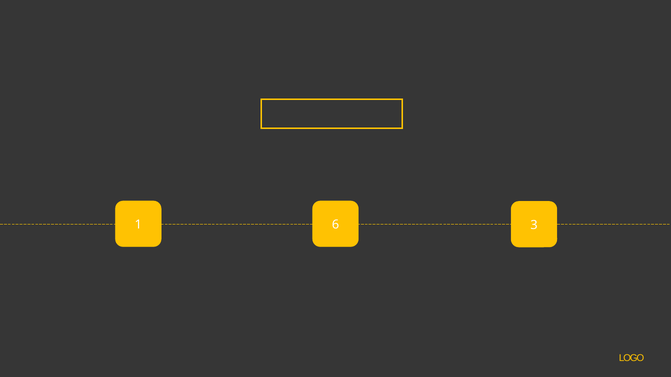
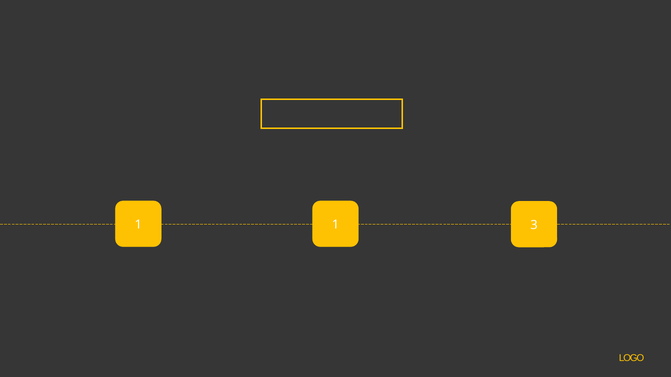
1 6: 6 -> 1
